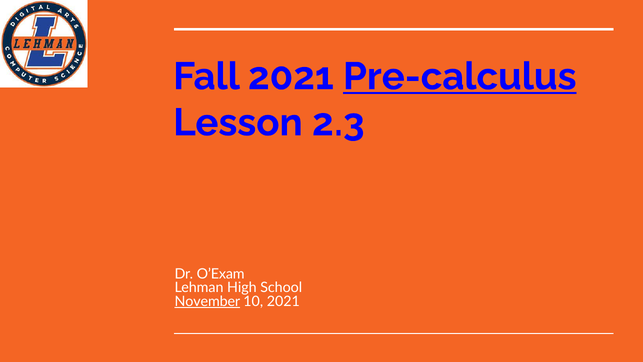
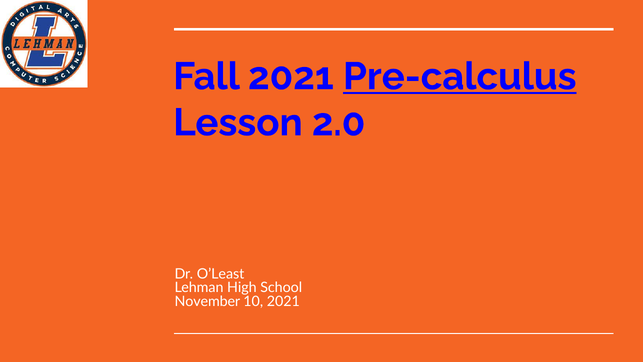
2.3: 2.3 -> 2.0
O’Exam: O’Exam -> O’Least
November underline: present -> none
